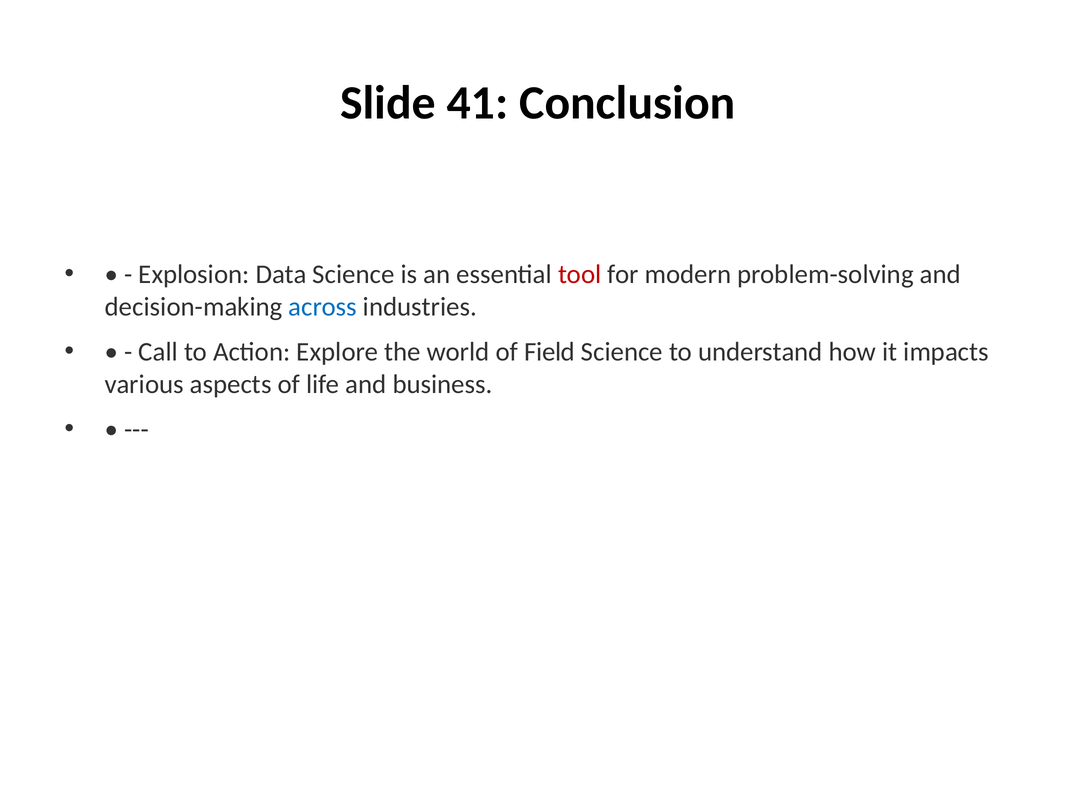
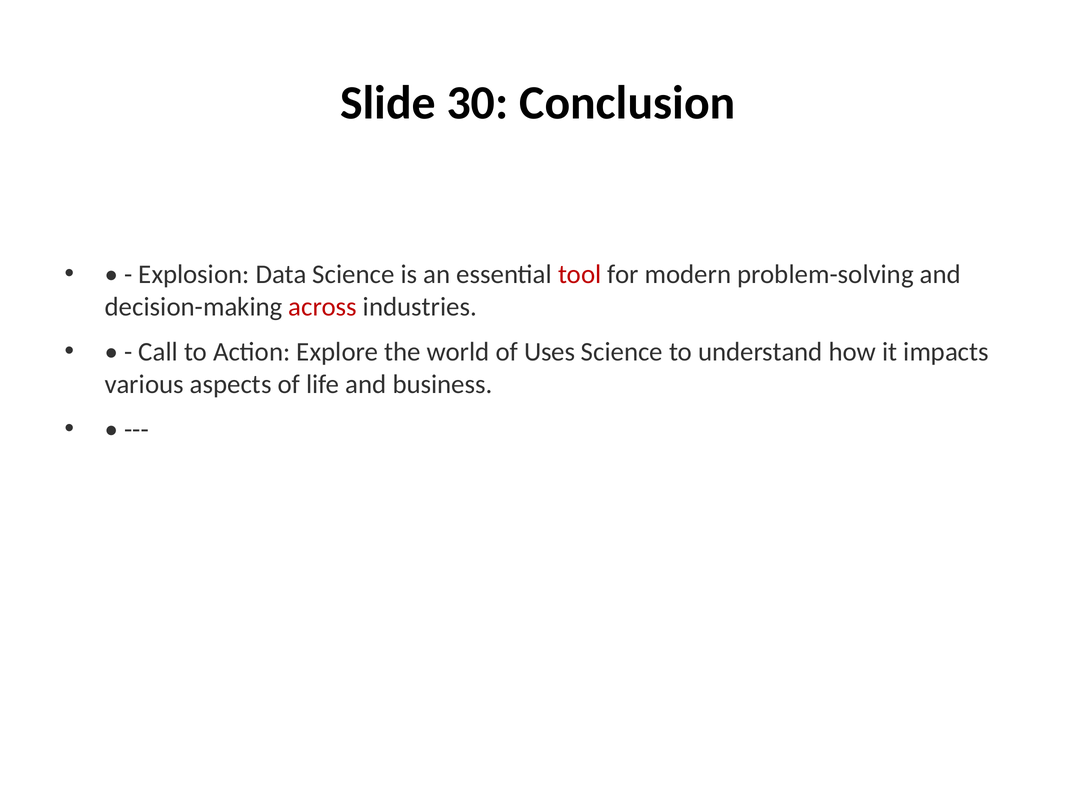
41: 41 -> 30
across colour: blue -> red
Field: Field -> Uses
